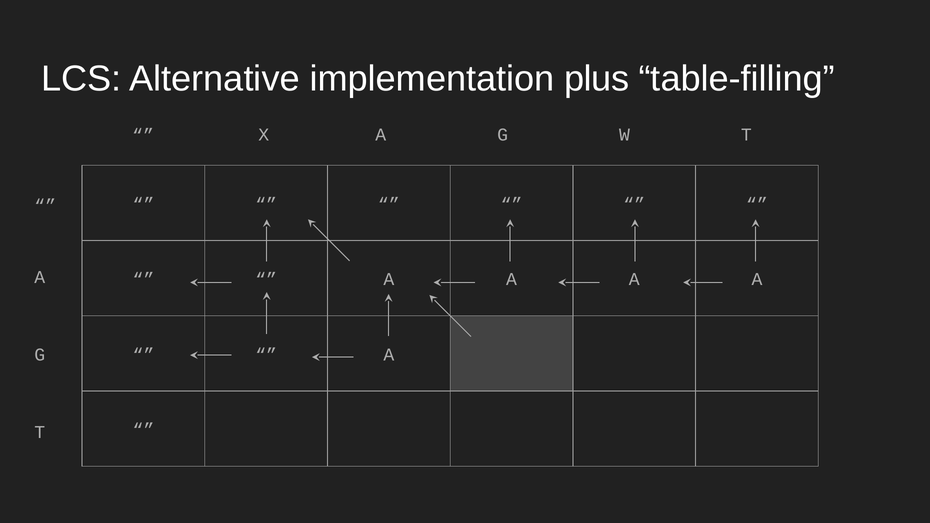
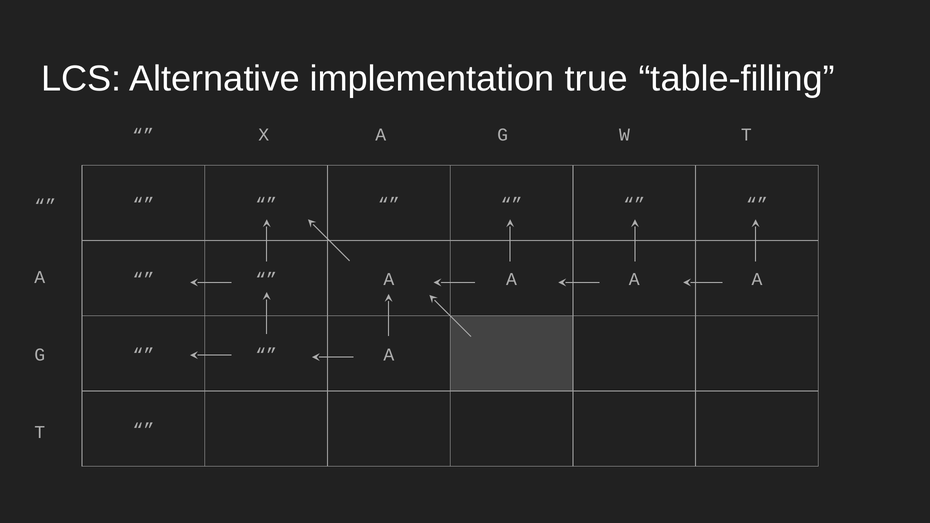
plus: plus -> true
